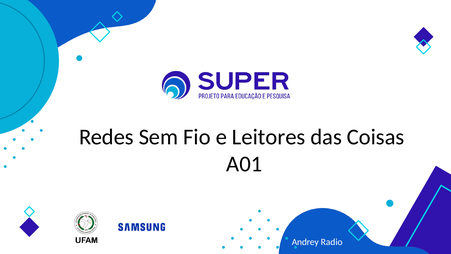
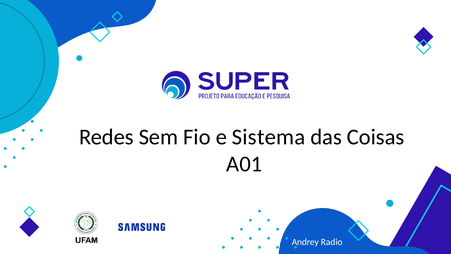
Leitores: Leitores -> Sistema
